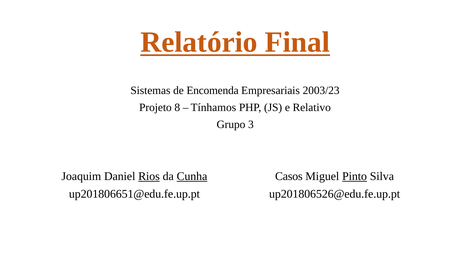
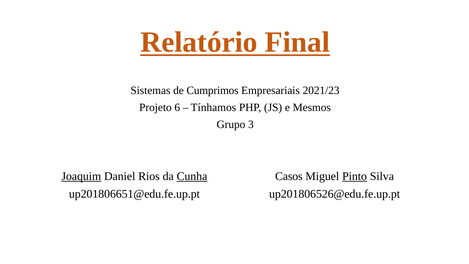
Encomenda: Encomenda -> Cumprimos
2003/23: 2003/23 -> 2021/23
8: 8 -> 6
Relativo: Relativo -> Mesmos
Joaquim underline: none -> present
Rios underline: present -> none
